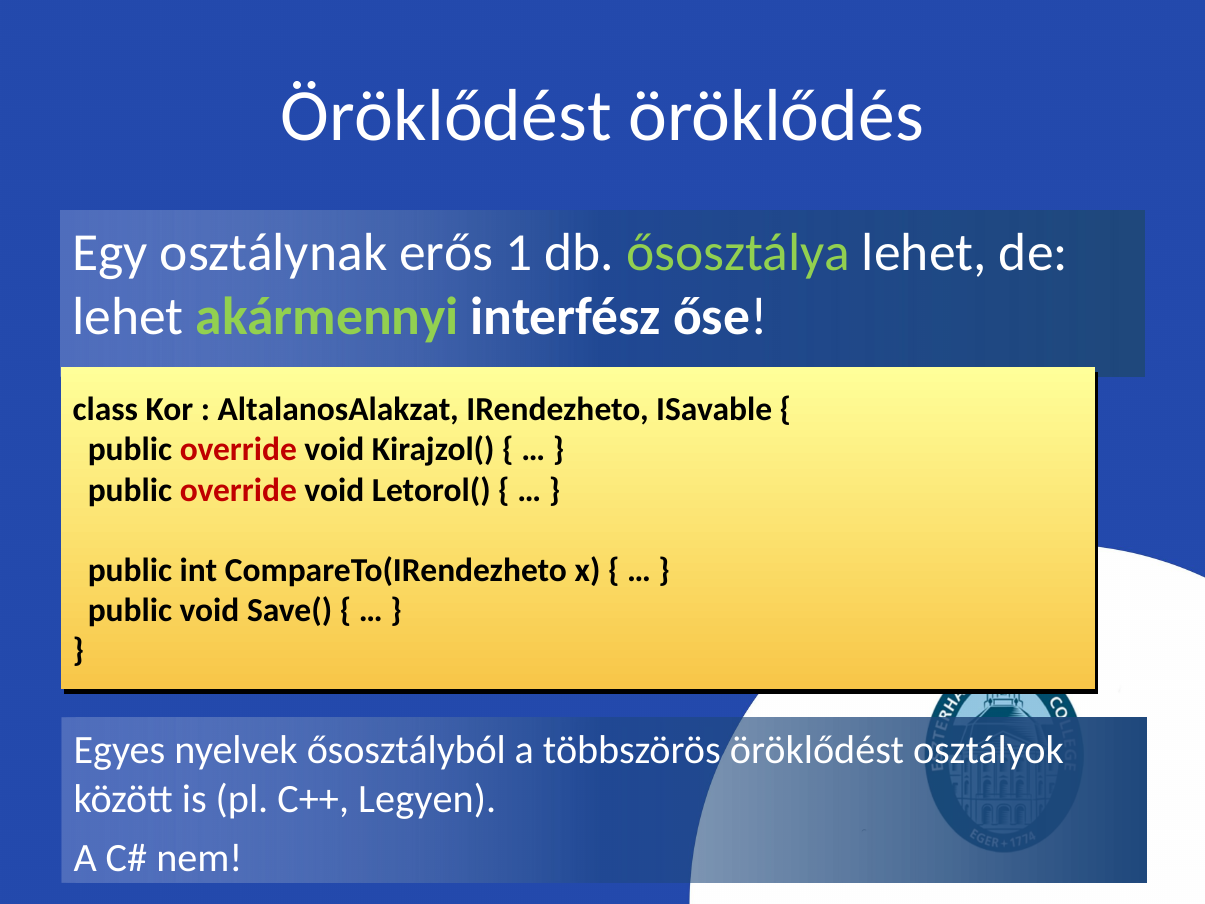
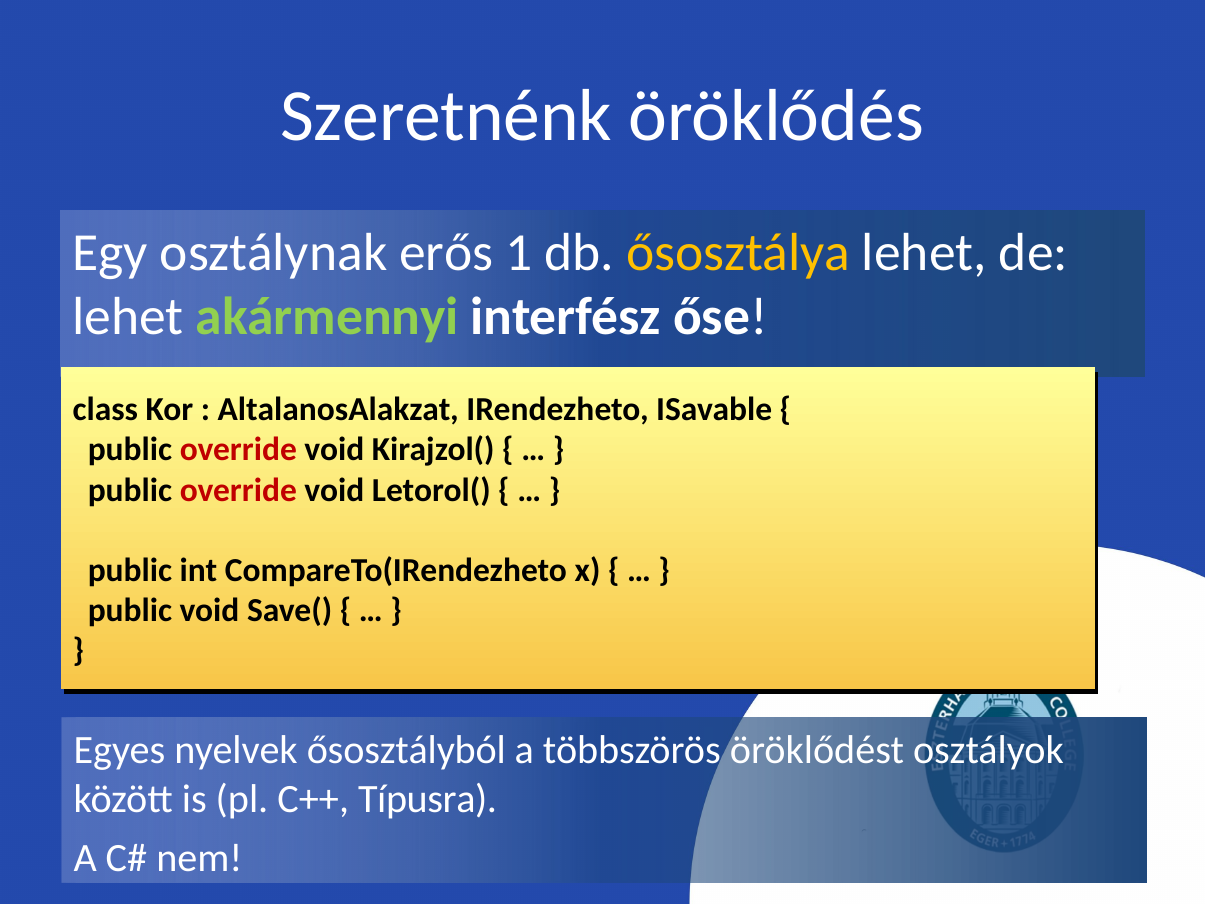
Öröklődést at (446, 117): Öröklődést -> Szeretnénk
ősosztálya colour: light green -> yellow
Legyen: Legyen -> Típusra
